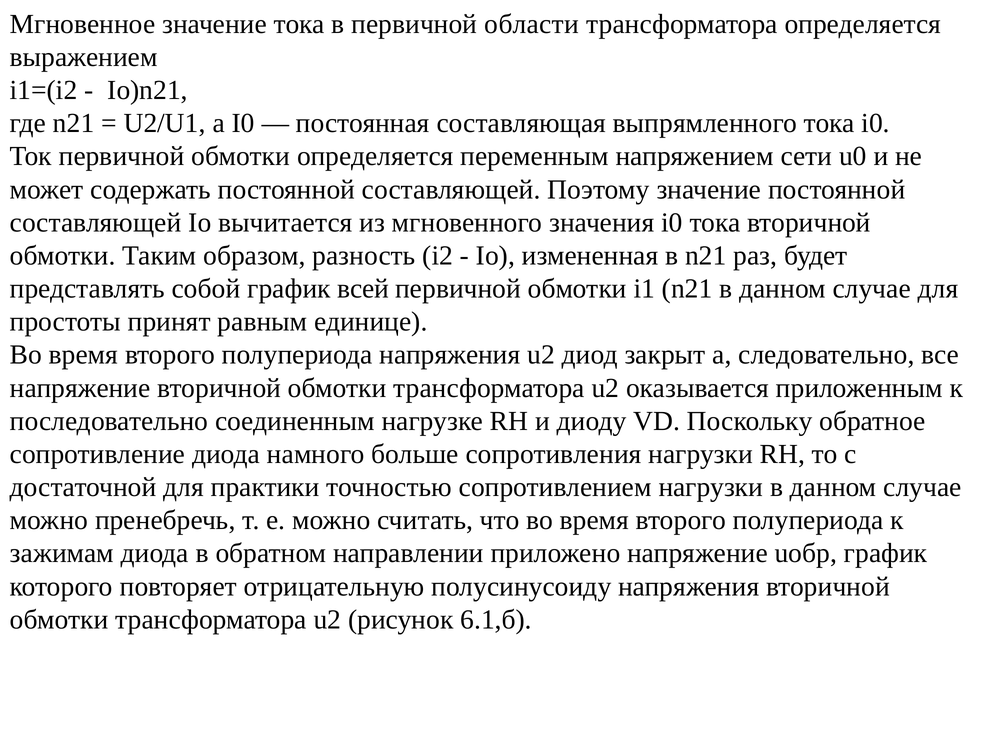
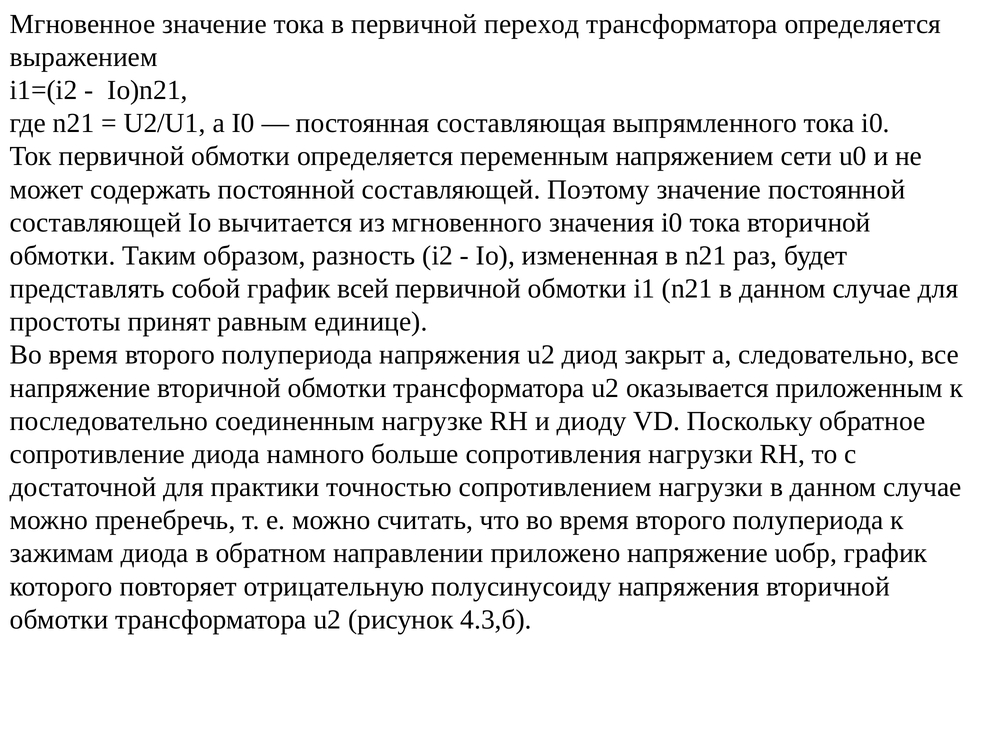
области: области -> переход
6.1,б: 6.1,б -> 4.3,б
